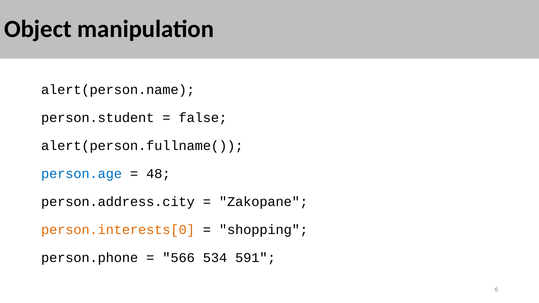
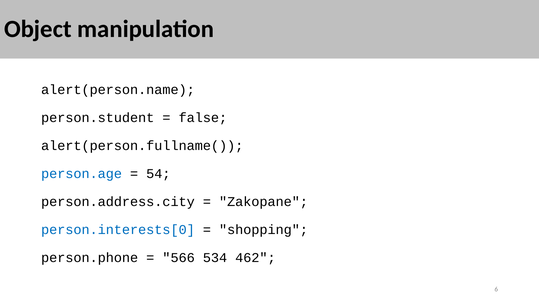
48: 48 -> 54
person.interests[0 colour: orange -> blue
591: 591 -> 462
